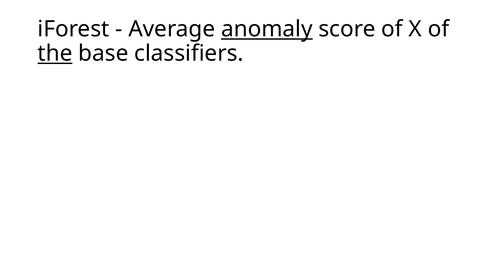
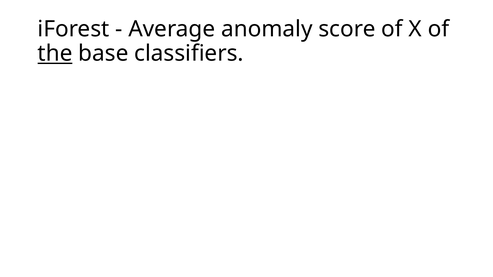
anomaly underline: present -> none
